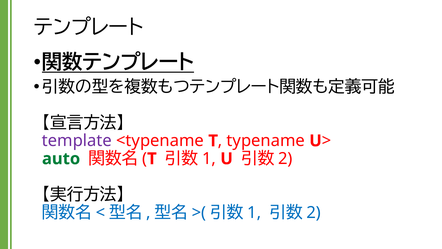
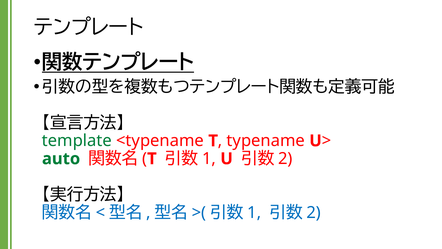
template colour: purple -> green
